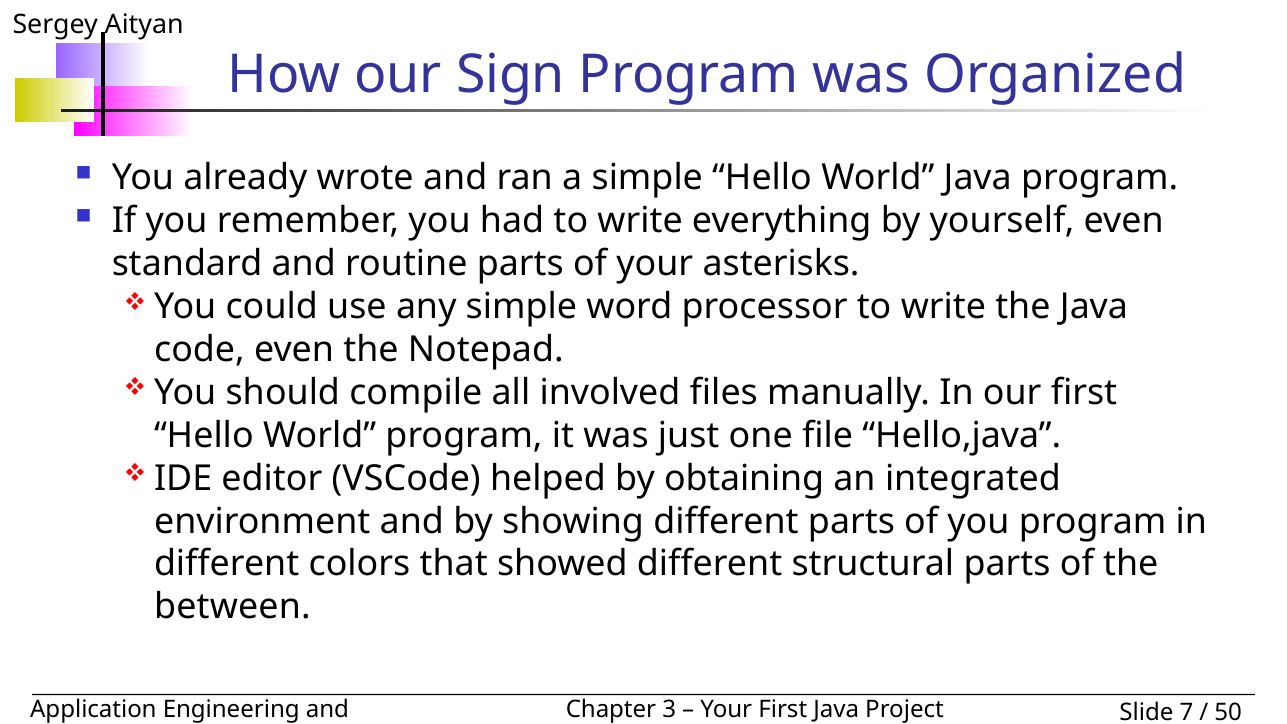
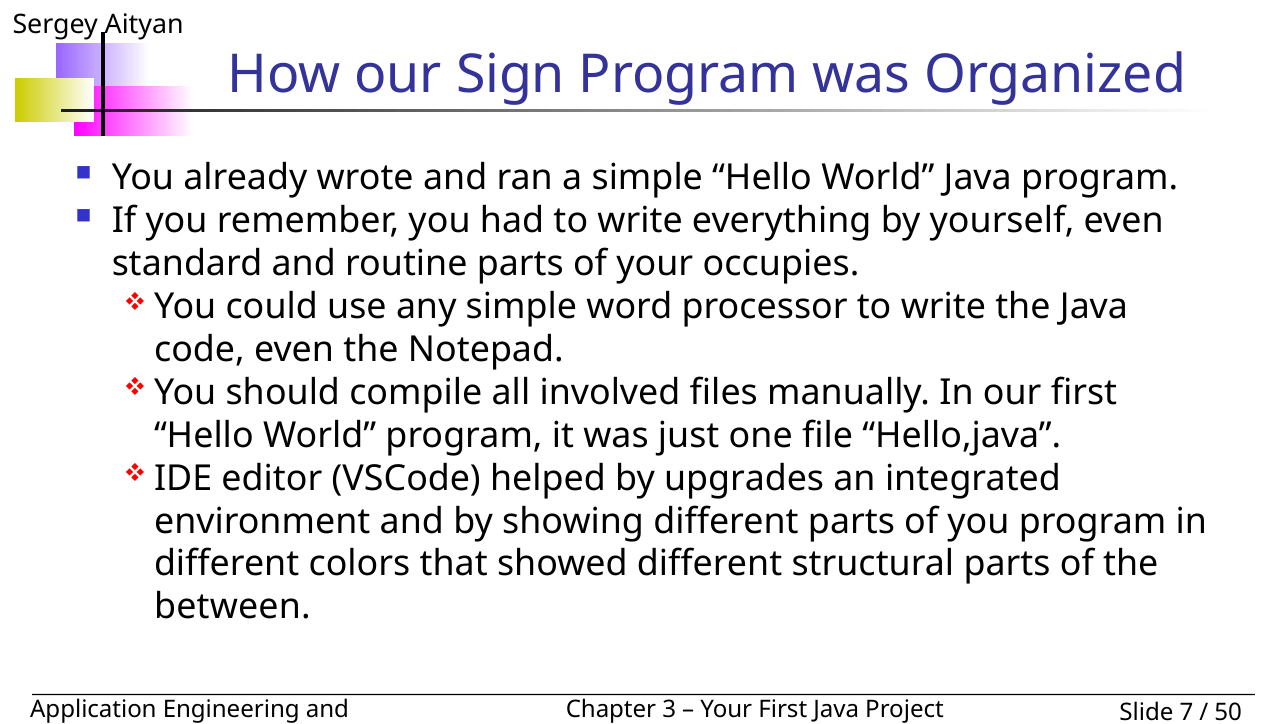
asterisks: asterisks -> occupies
obtaining: obtaining -> upgrades
